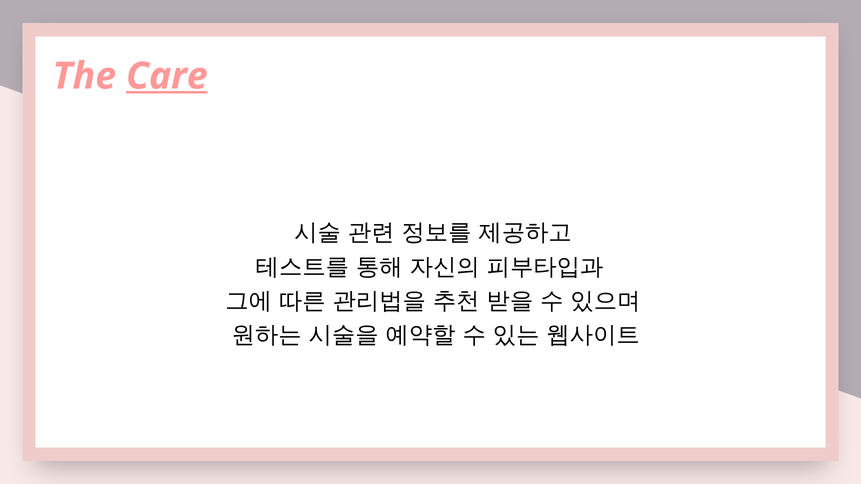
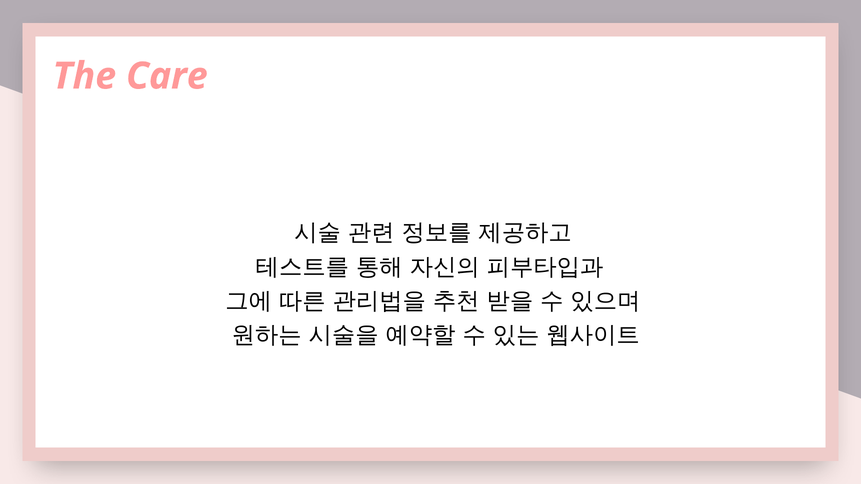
Care underline: present -> none
